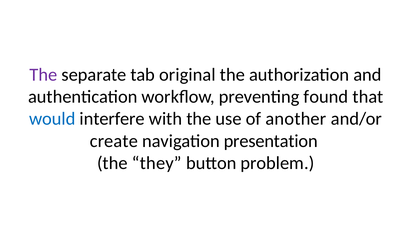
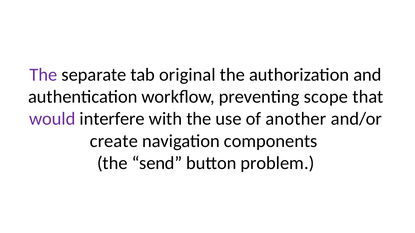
found: found -> scope
would colour: blue -> purple
presentation: presentation -> components
they: they -> send
